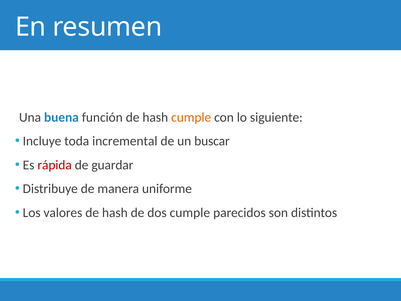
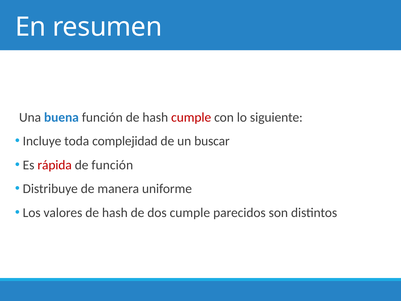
cumple at (191, 117) colour: orange -> red
incremental: incremental -> complejidad
de guardar: guardar -> función
